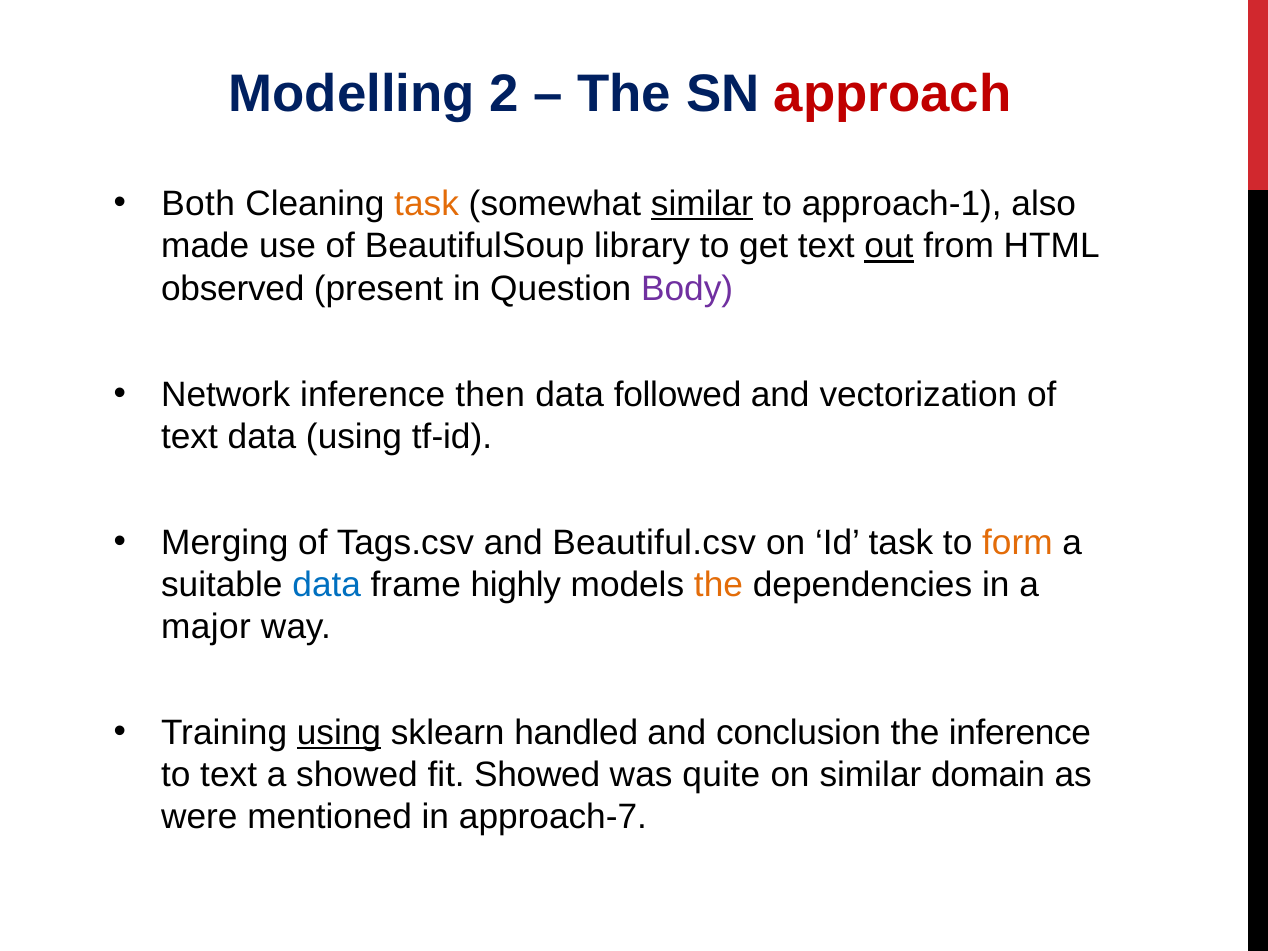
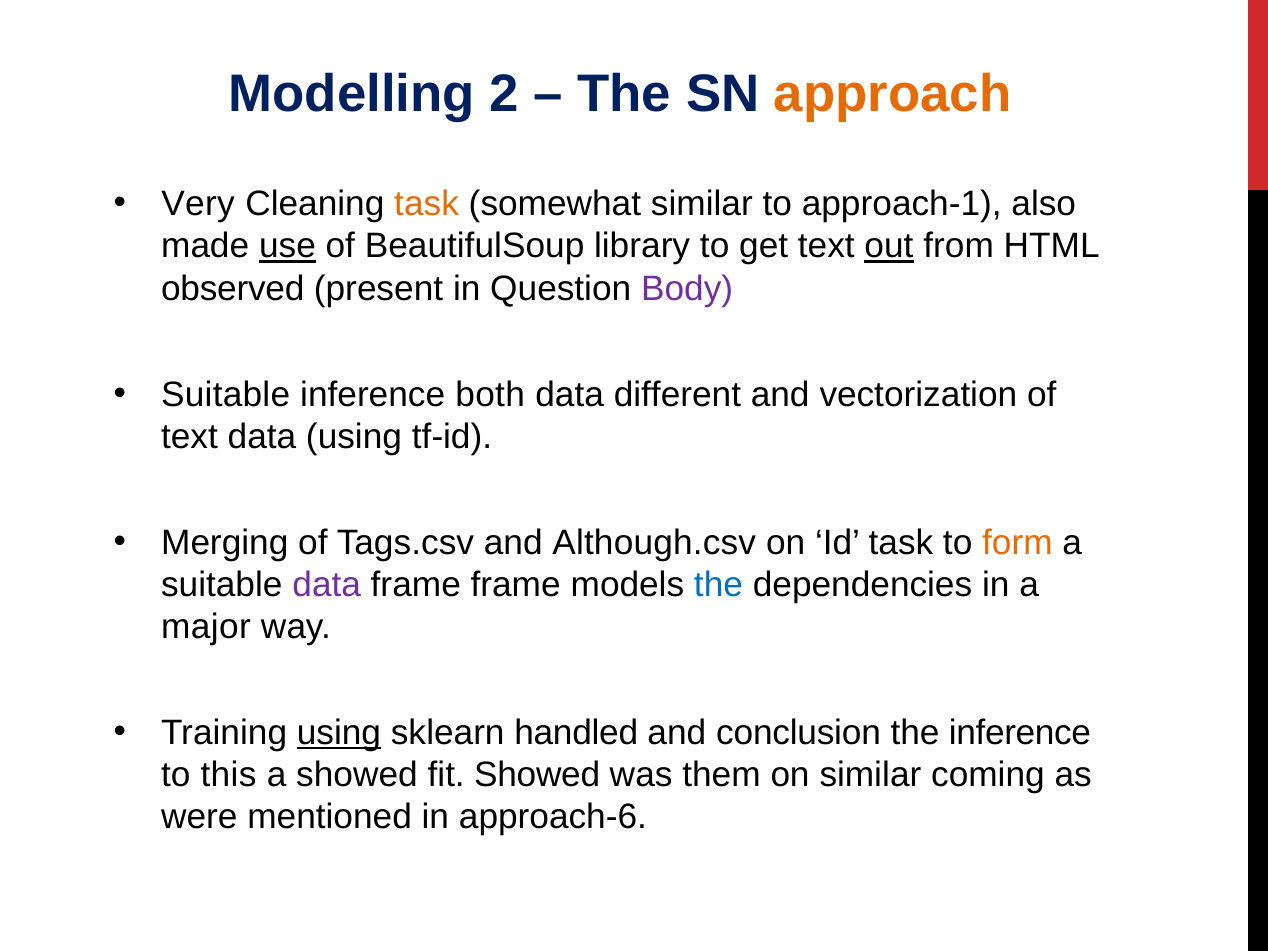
approach colour: red -> orange
Both: Both -> Very
similar at (702, 204) underline: present -> none
use underline: none -> present
Network at (226, 394): Network -> Suitable
then: then -> both
followed: followed -> different
Beautiful.csv: Beautiful.csv -> Although.csv
data at (327, 585) colour: blue -> purple
frame highly: highly -> frame
the at (718, 585) colour: orange -> blue
to text: text -> this
quite: quite -> them
domain: domain -> coming
approach-7: approach-7 -> approach-6
